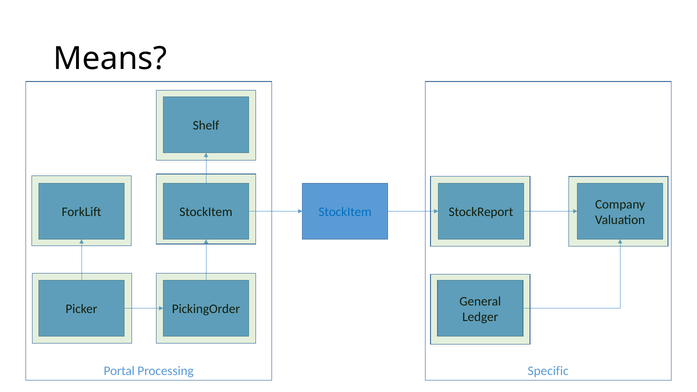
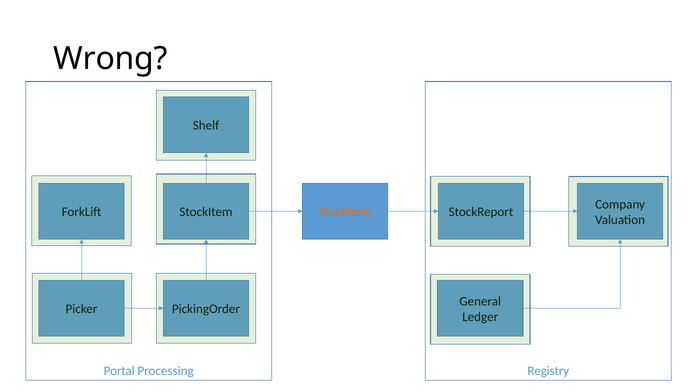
Means: Means -> Wrong
StockItem at (345, 212) colour: blue -> orange
Specific: Specific -> Registry
